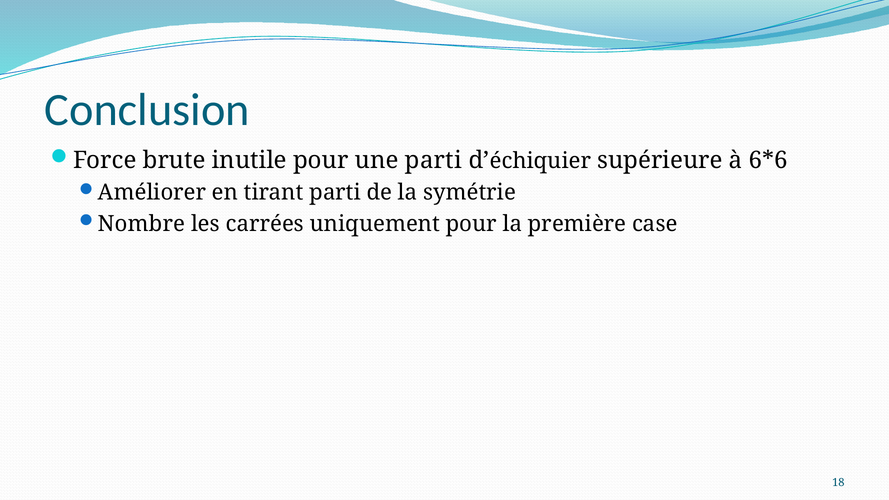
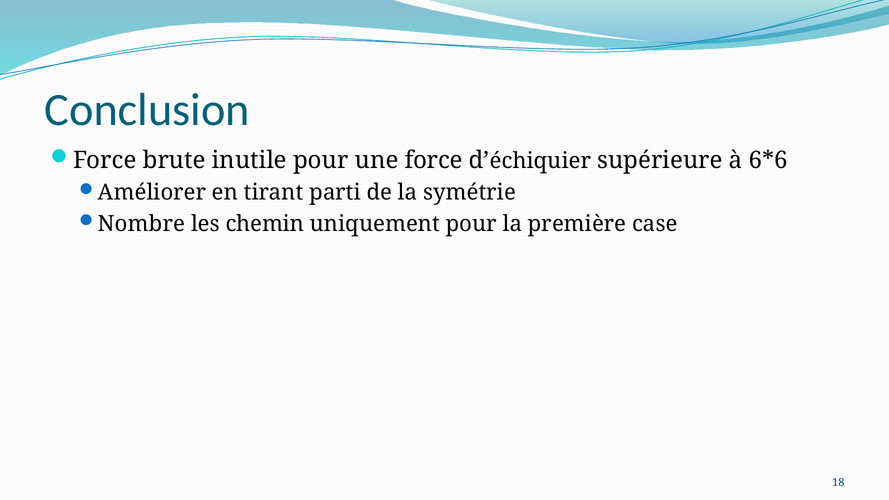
une parti: parti -> force
carrées: carrées -> chemin
